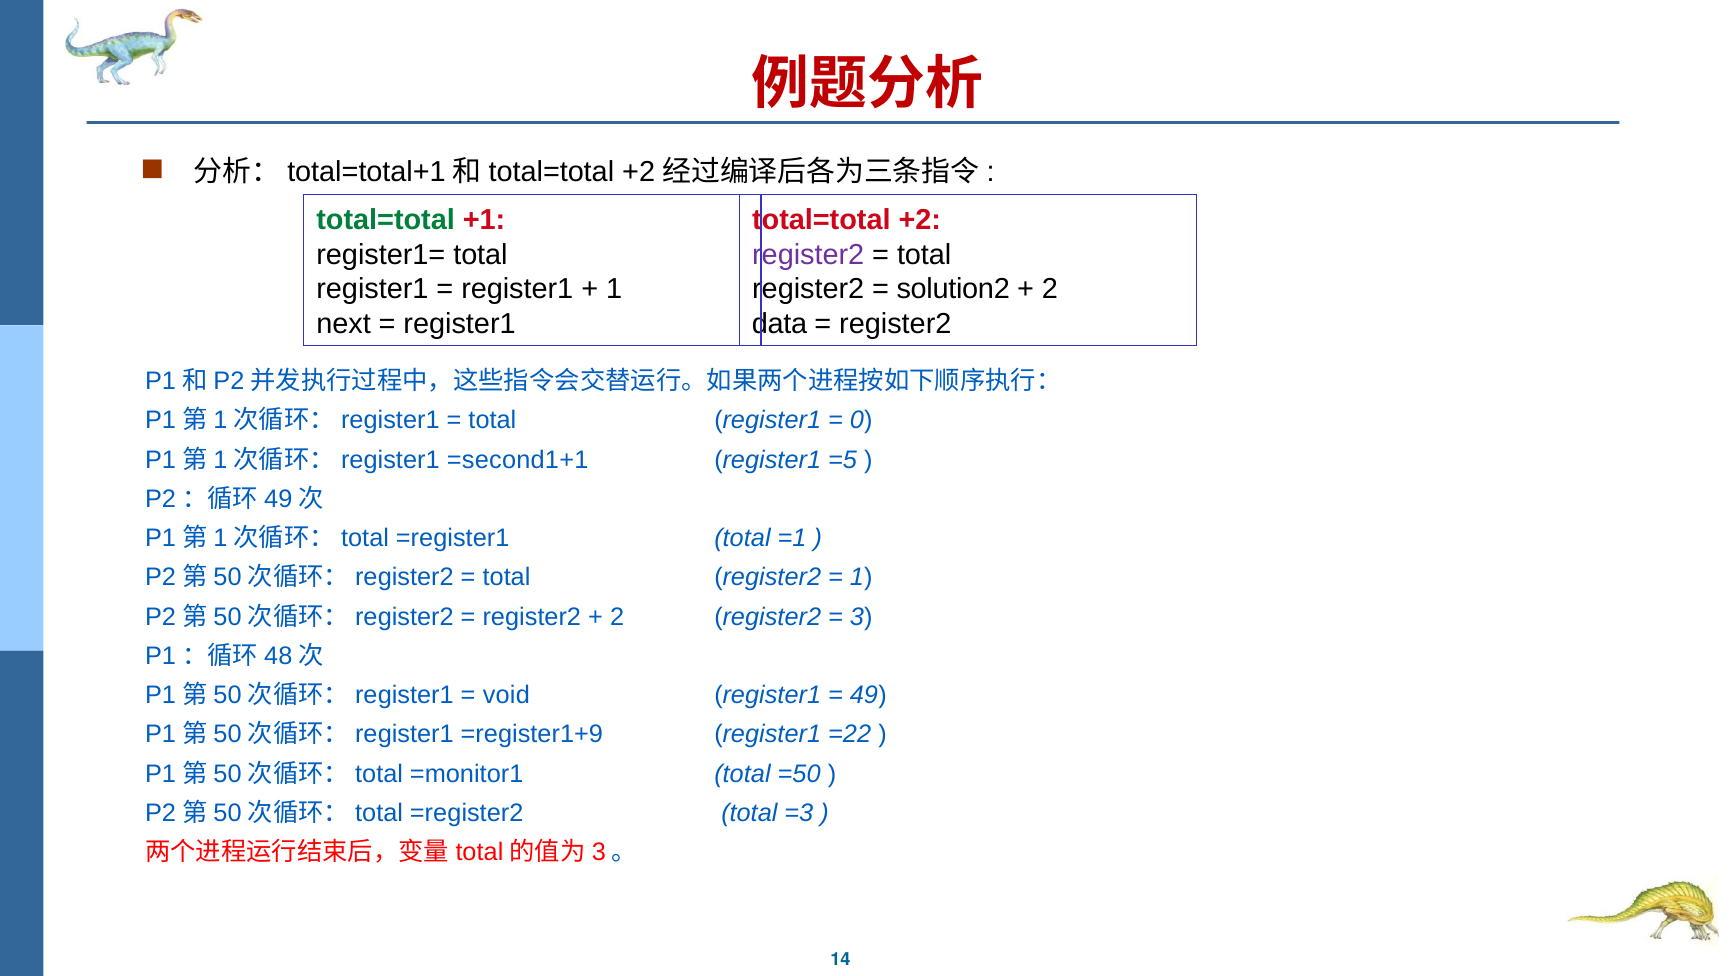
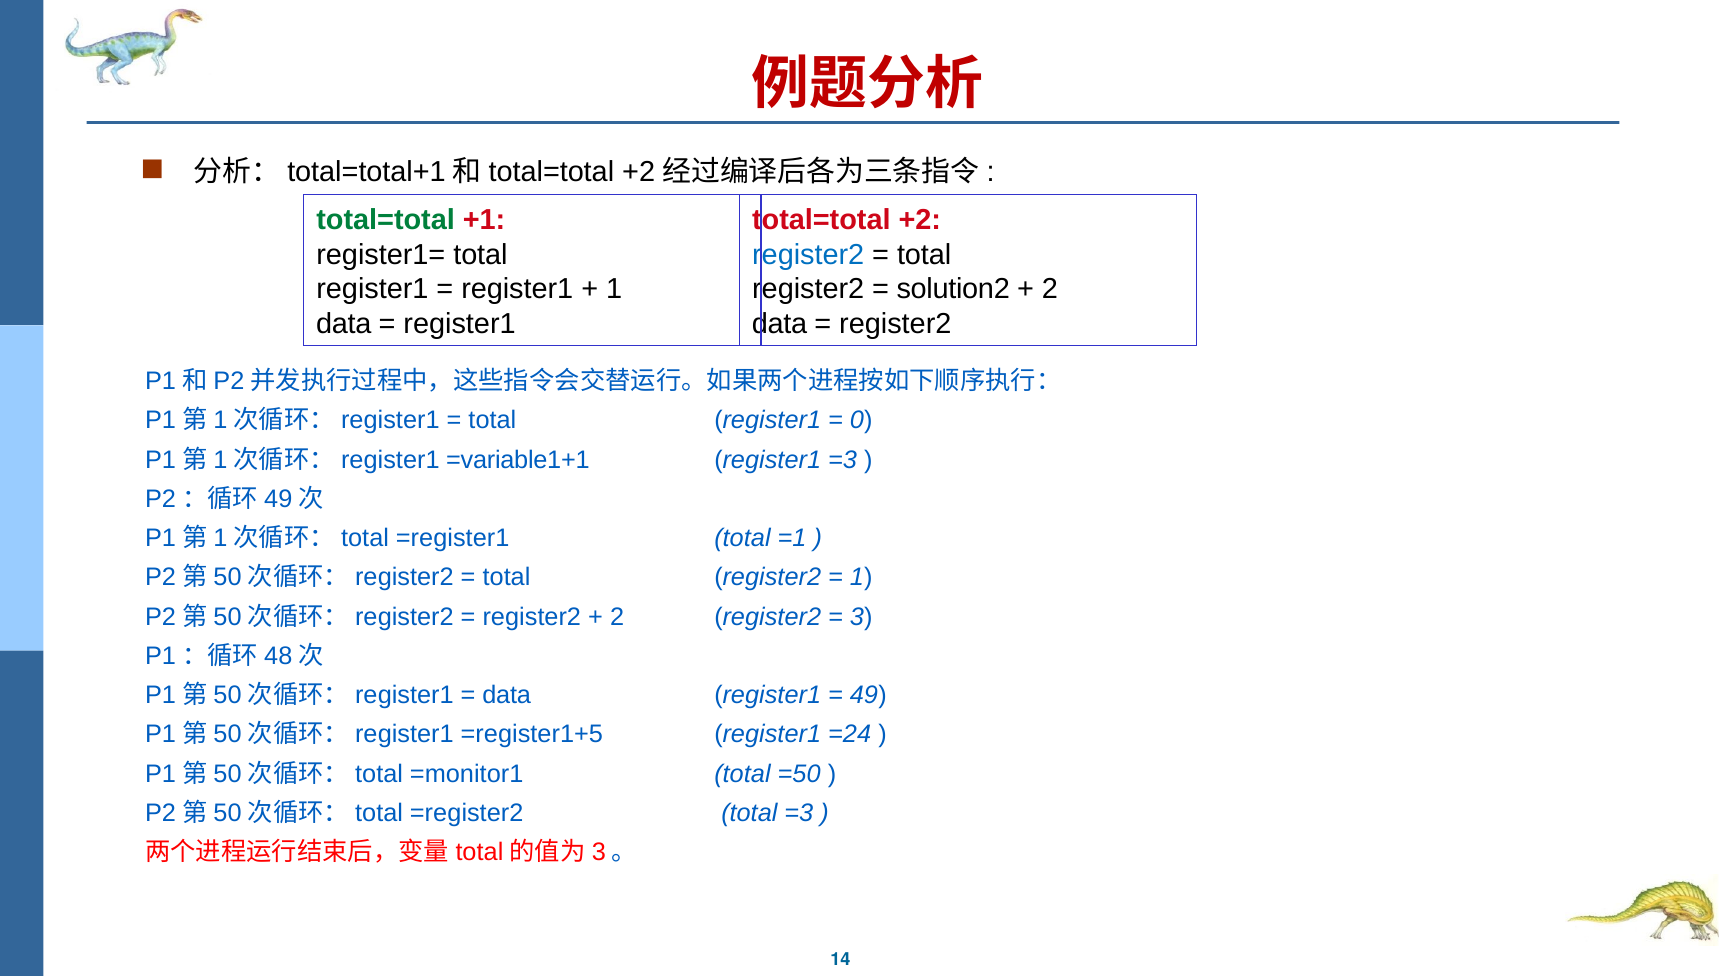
register2 at (808, 255) colour: purple -> blue
next at (344, 324): next -> data
=second1+1: =second1+1 -> =variable1+1
register1 =5: =5 -> =3
void at (506, 695): void -> data
=register1+9: =register1+9 -> =register1+5
=22: =22 -> =24
